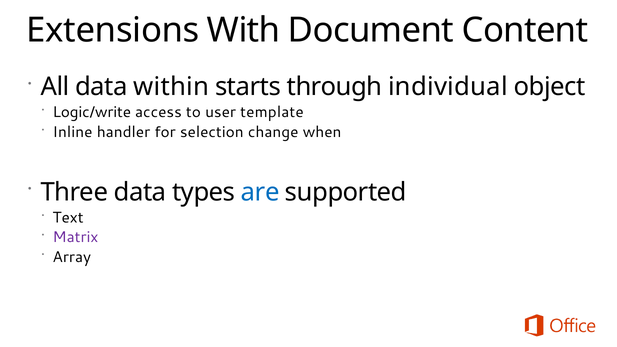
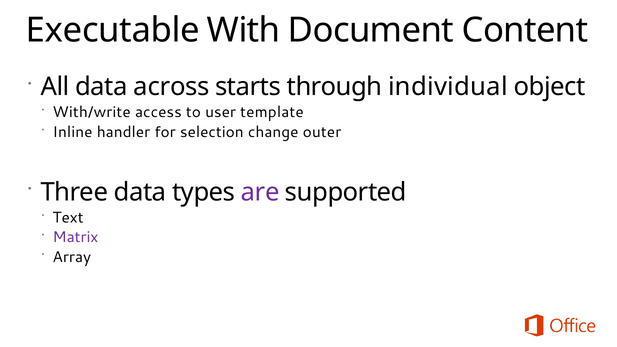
Extensions: Extensions -> Executable
within: within -> across
Logic/write: Logic/write -> With/write
when: when -> outer
are colour: blue -> purple
